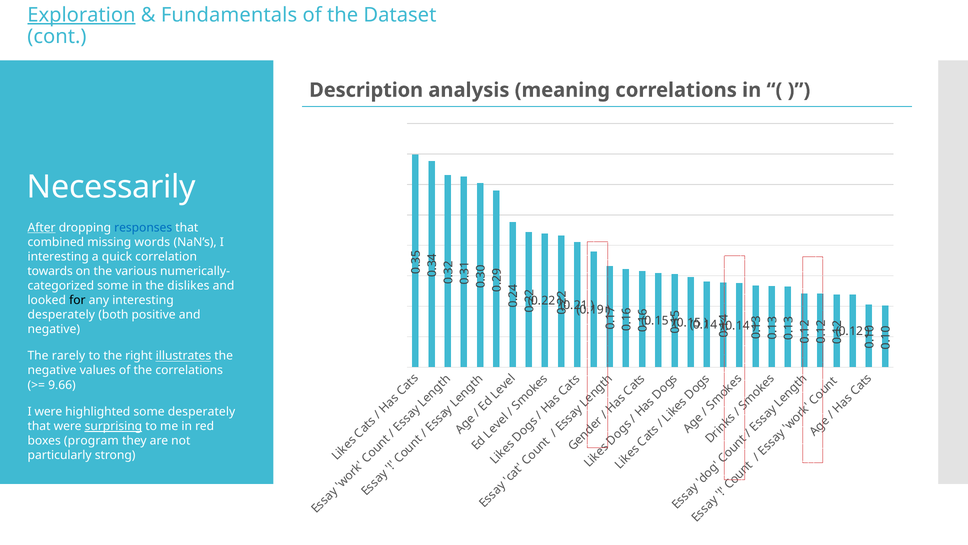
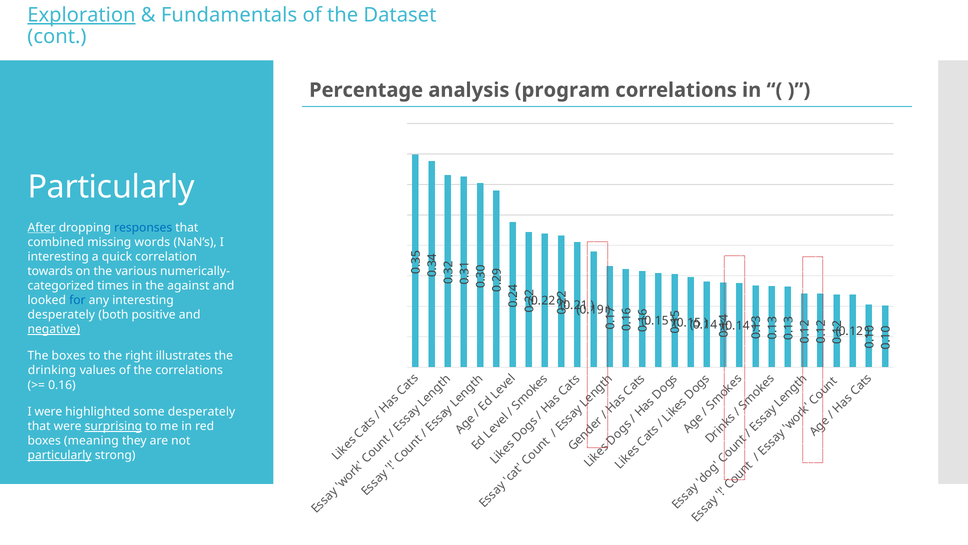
Description: Description -> Percentage
meaning: meaning -> program
Necessarily at (111, 187): Necessarily -> Particularly
some at (113, 285): some -> times
dislikes: dislikes -> against
for colour: black -> blue
negative at (54, 329) underline: none -> present
The rarely: rarely -> boxes
illustrates underline: present -> none
negative at (52, 370): negative -> drinking
9.66: 9.66 -> 0.16
program: program -> meaning
particularly at (60, 455) underline: none -> present
